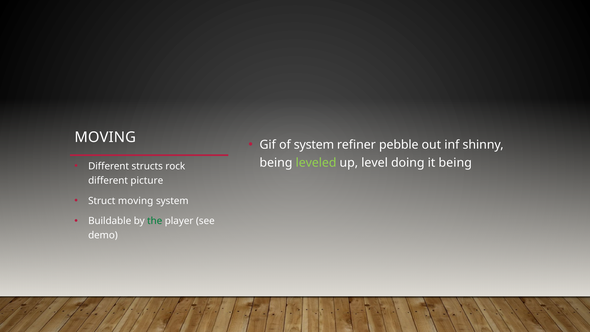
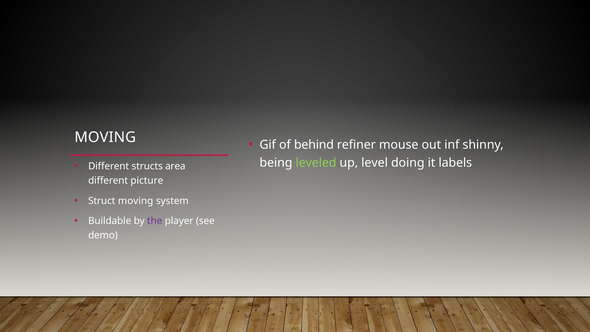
of system: system -> behind
pebble: pebble -> mouse
it being: being -> labels
rock: rock -> area
the colour: green -> purple
